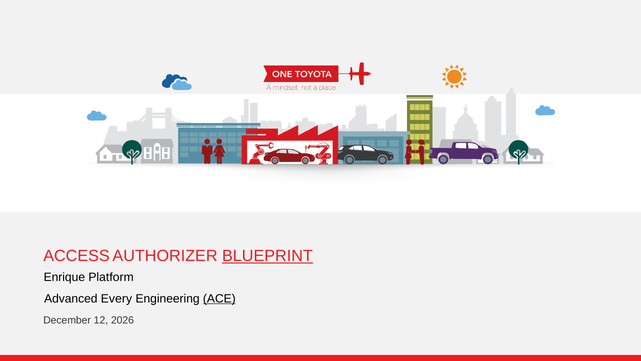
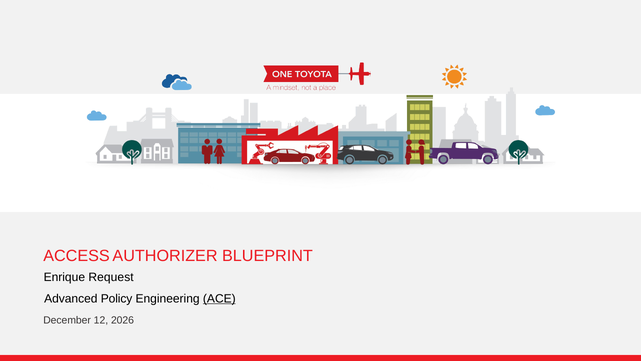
BLUEPRINT underline: present -> none
Platform: Platform -> Request
Every: Every -> Policy
